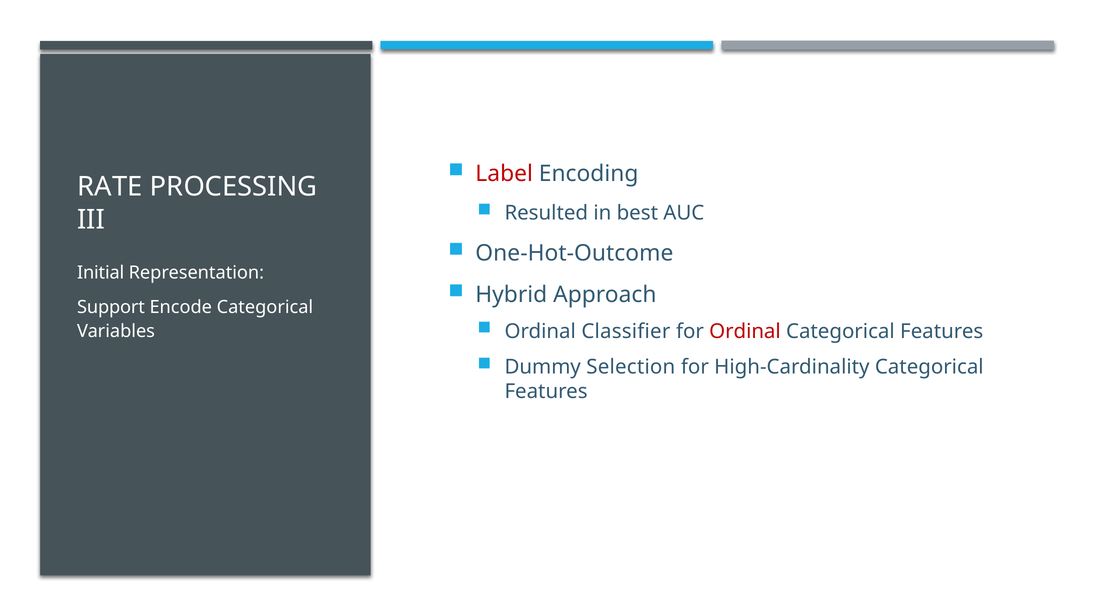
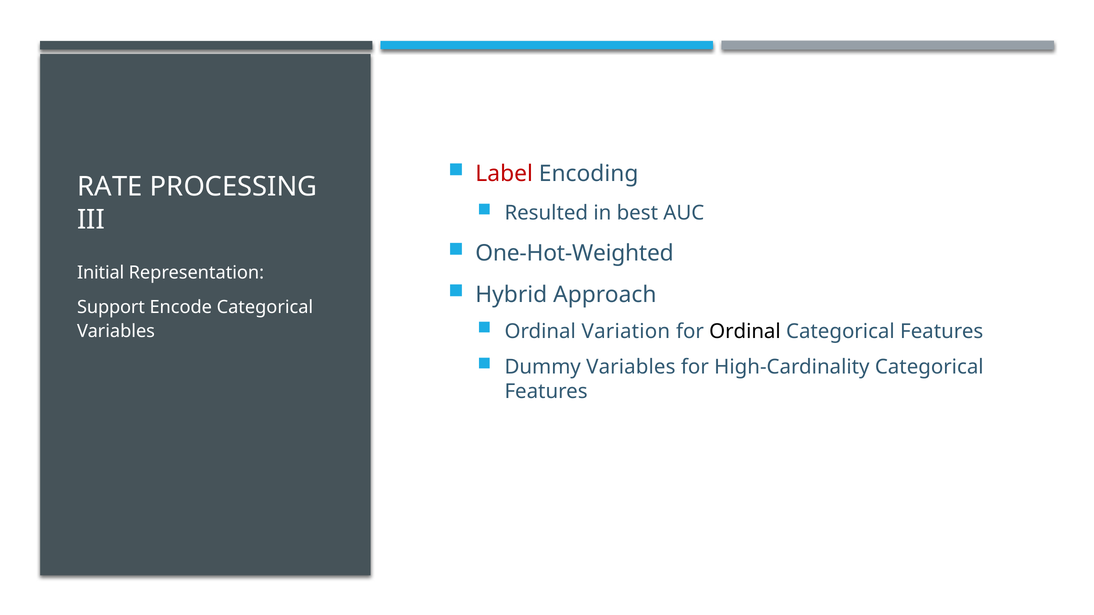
One-Hot-Outcome: One-Hot-Outcome -> One-Hot-Weighted
Classifier: Classifier -> Variation
Ordinal at (745, 332) colour: red -> black
Dummy Selection: Selection -> Variables
